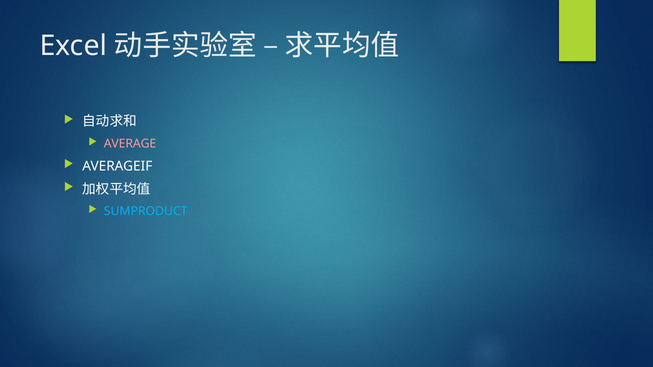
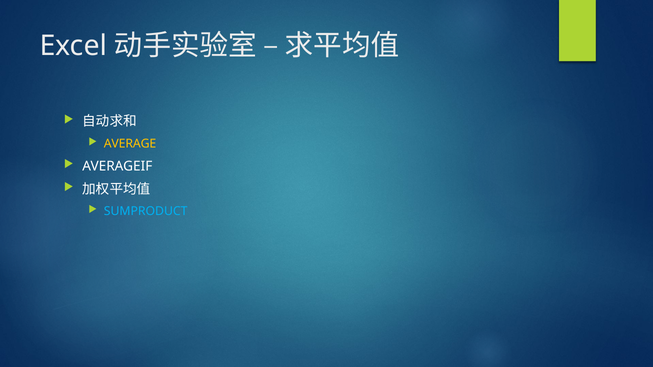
AVERAGE colour: pink -> yellow
